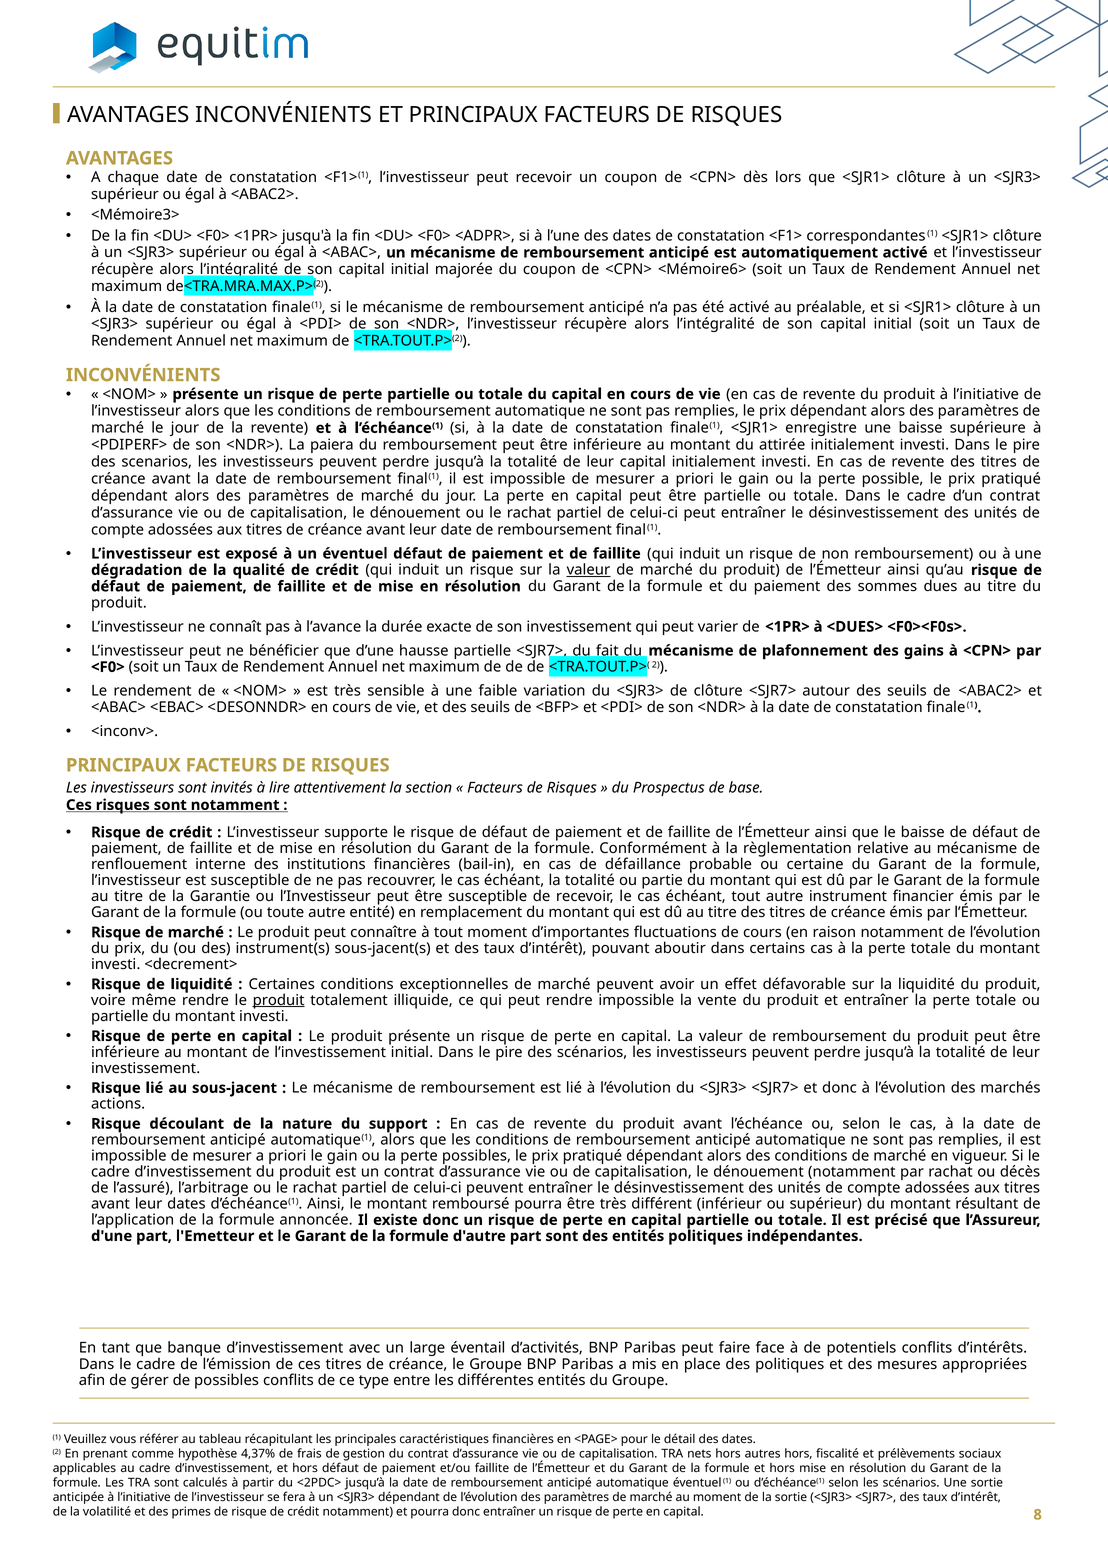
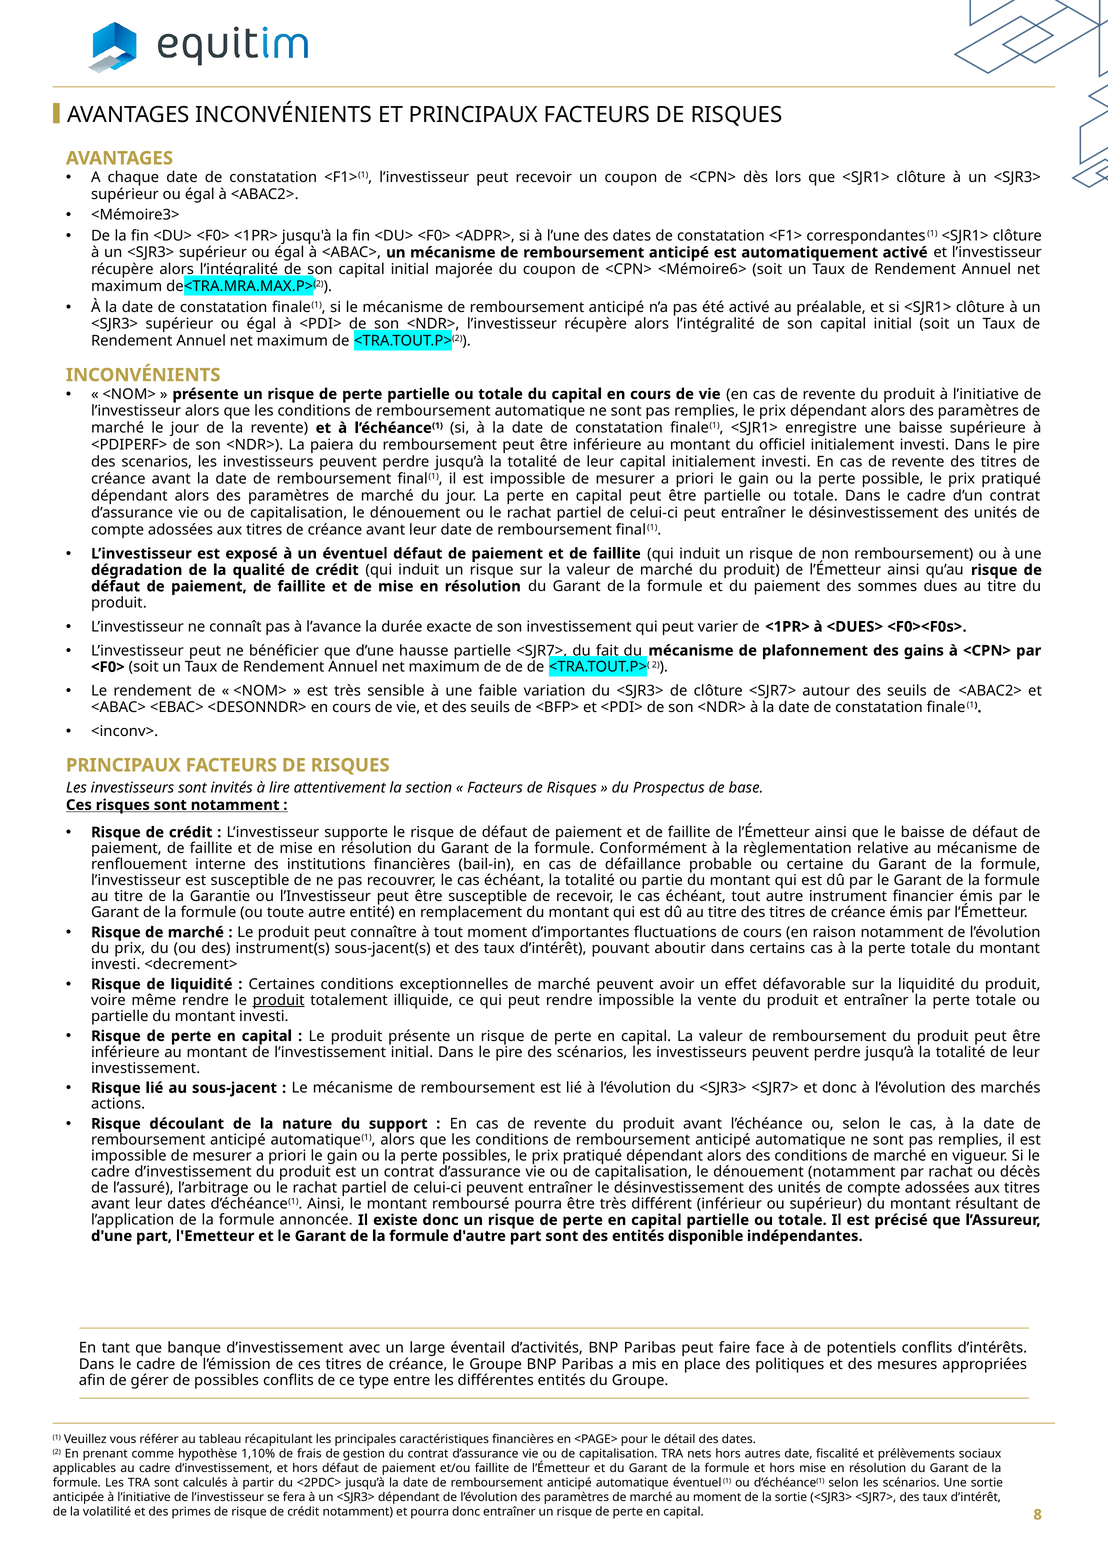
attirée: attirée -> officiel
valeur at (588, 570) underline: present -> none
entités politiques: politiques -> disponible
4,37%: 4,37% -> 1,10%
autres hors: hors -> date
